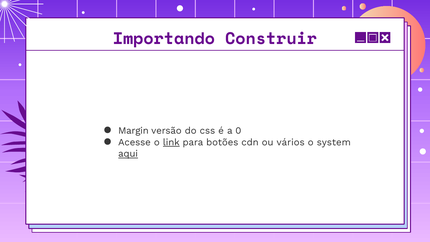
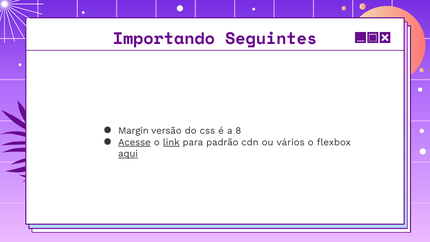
Construir: Construir -> Seguintes
0: 0 -> 8
Acesse underline: none -> present
botões: botões -> padrão
system: system -> flexbox
